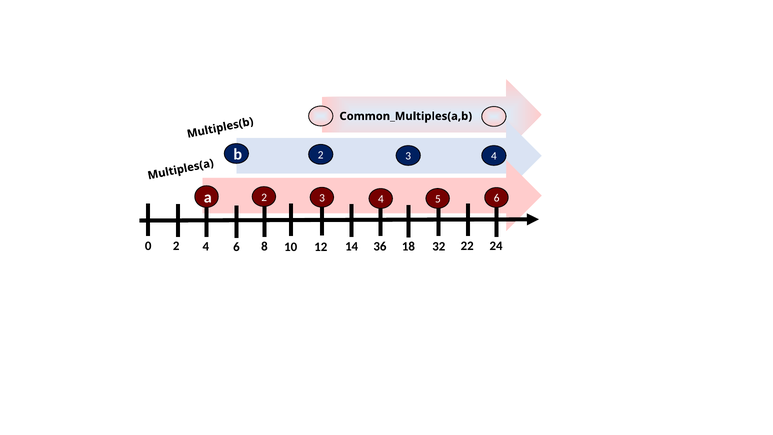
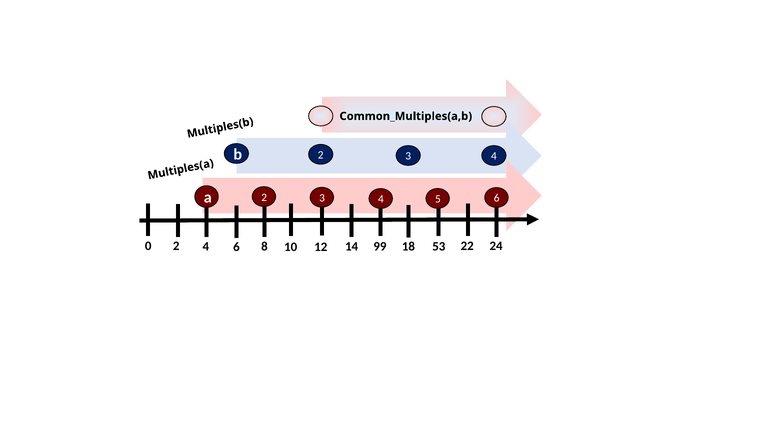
32: 32 -> 53
36: 36 -> 99
